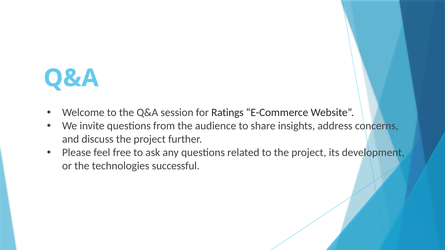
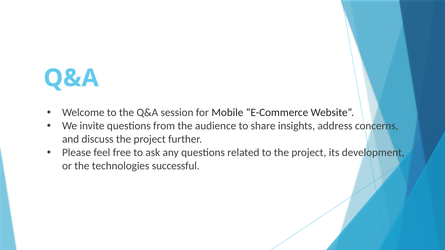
Ratings: Ratings -> Mobile
